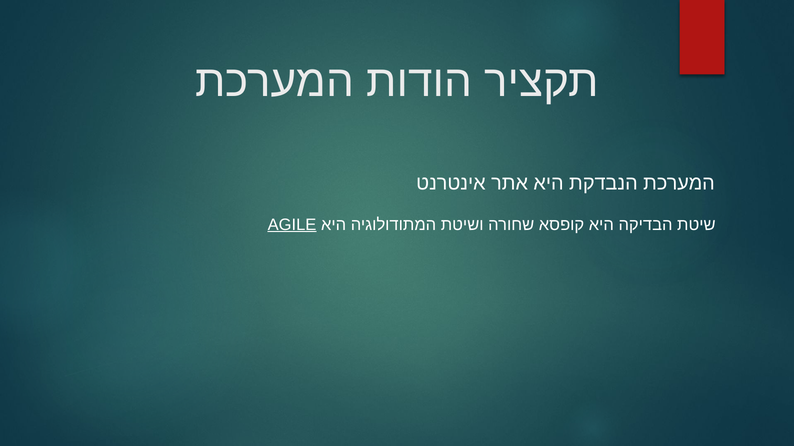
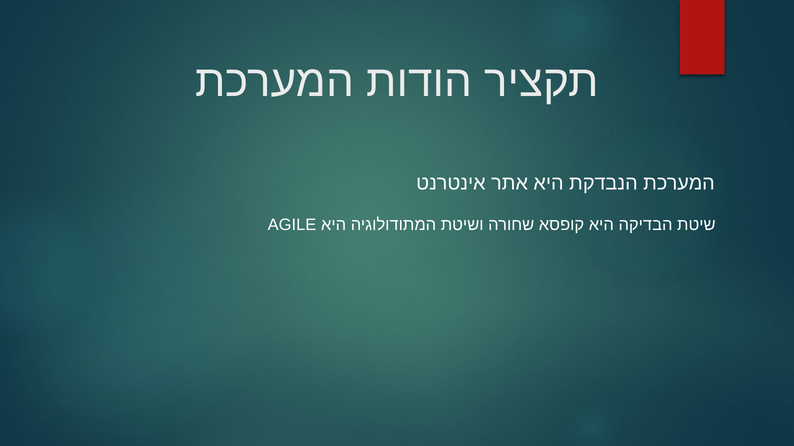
AGILE underline: present -> none
